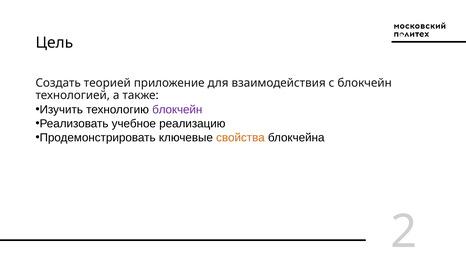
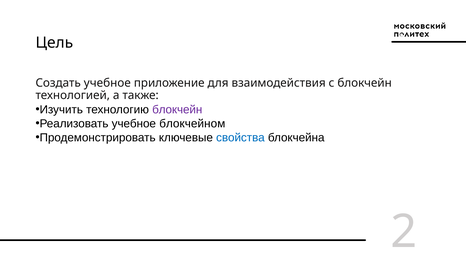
Создать теорией: теорией -> учебное
реализацию: реализацию -> блокчейном
свойства colour: orange -> blue
